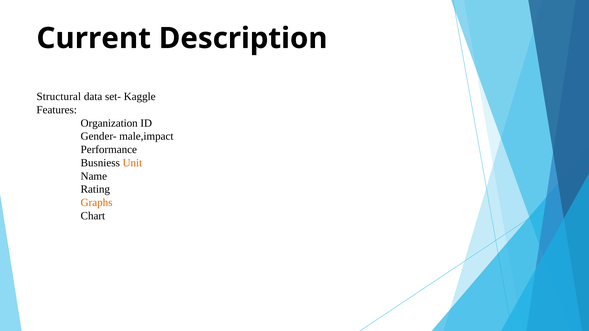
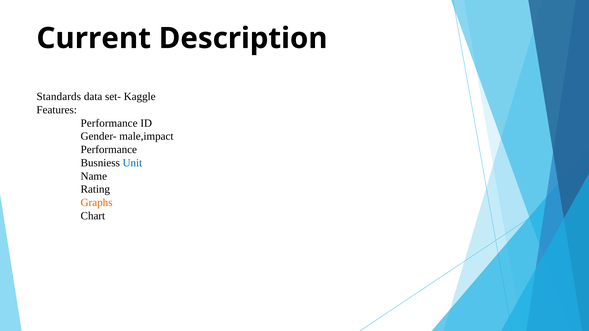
Structural: Structural -> Standards
Organization at (109, 123): Organization -> Performance
Unit colour: orange -> blue
